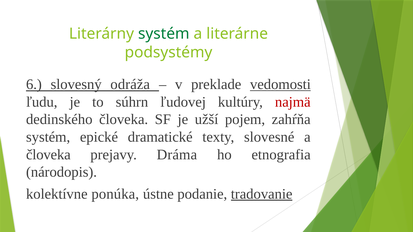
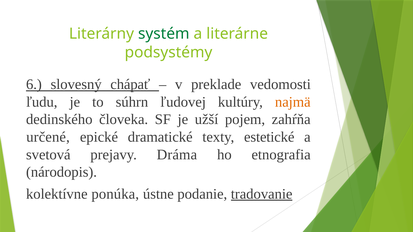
odráža: odráža -> chápať
vedomosti underline: present -> none
najmä colour: red -> orange
systém at (48, 137): systém -> určené
slovesné: slovesné -> estetické
človeka at (48, 155): človeka -> svetová
